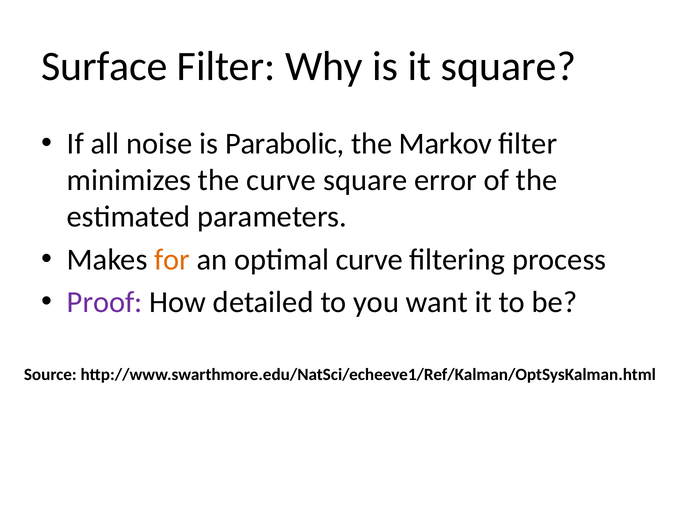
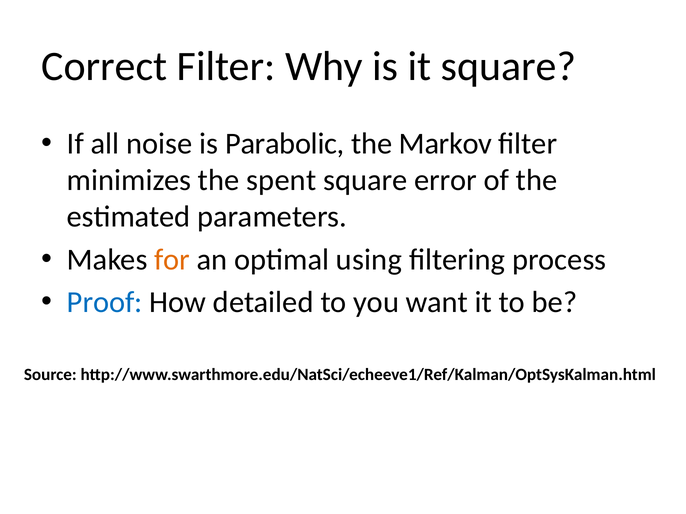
Surface: Surface -> Correct
the curve: curve -> spent
optimal curve: curve -> using
Proof colour: purple -> blue
